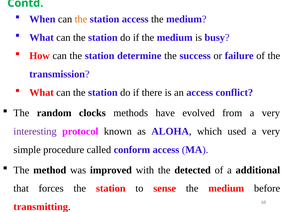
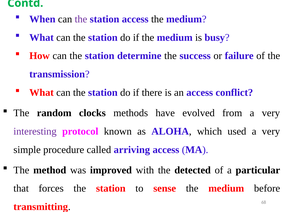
the at (81, 19) colour: orange -> purple
conform: conform -> arriving
additional: additional -> particular
